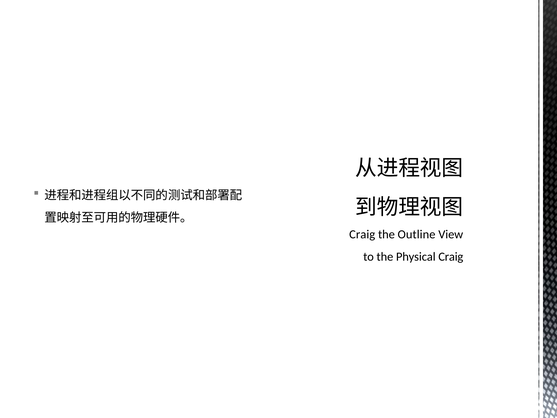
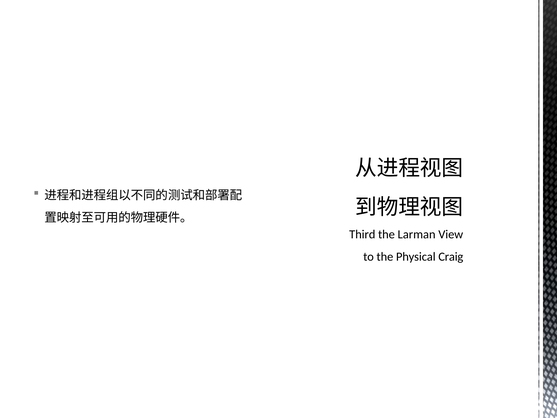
Craig at (362, 234): Craig -> Third
Outline: Outline -> Larman
